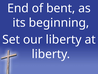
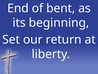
our liberty: liberty -> return
